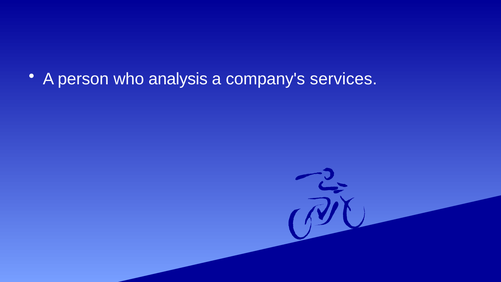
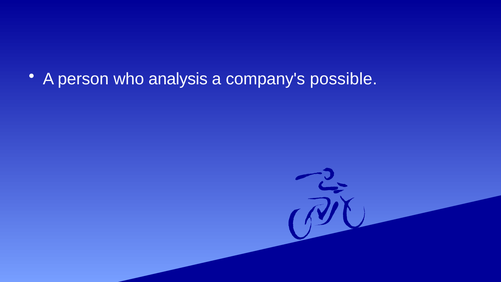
services: services -> possible
